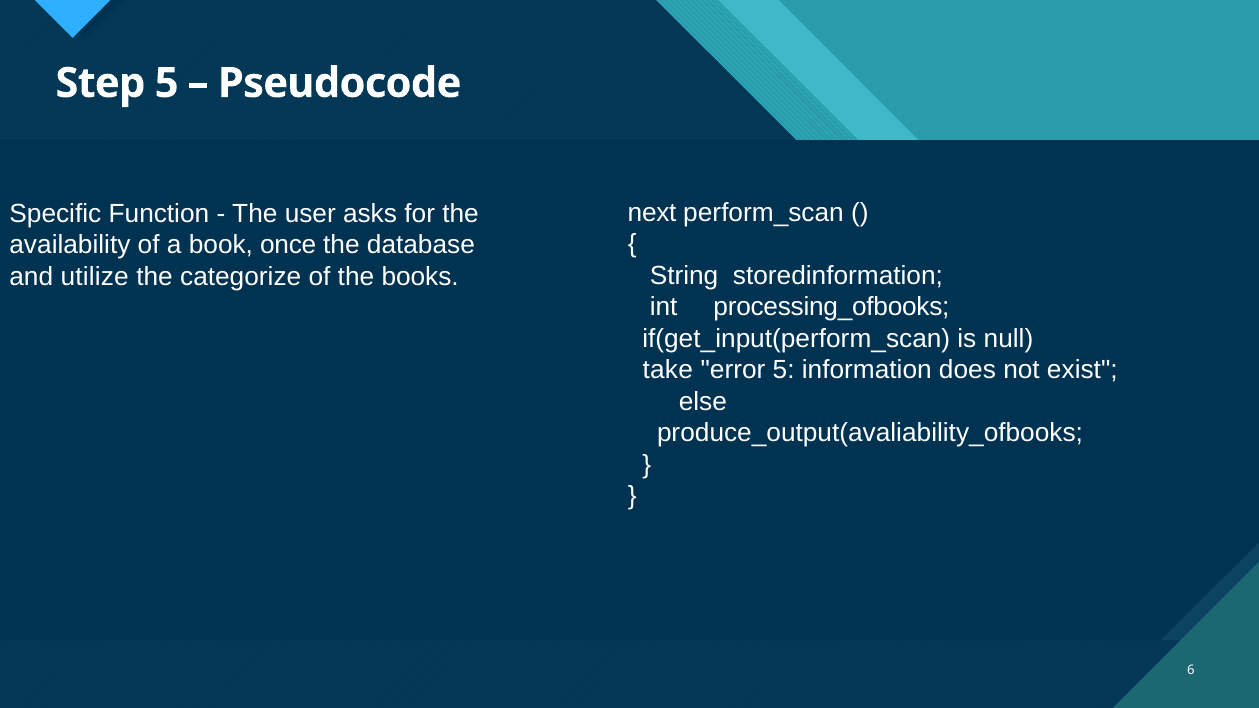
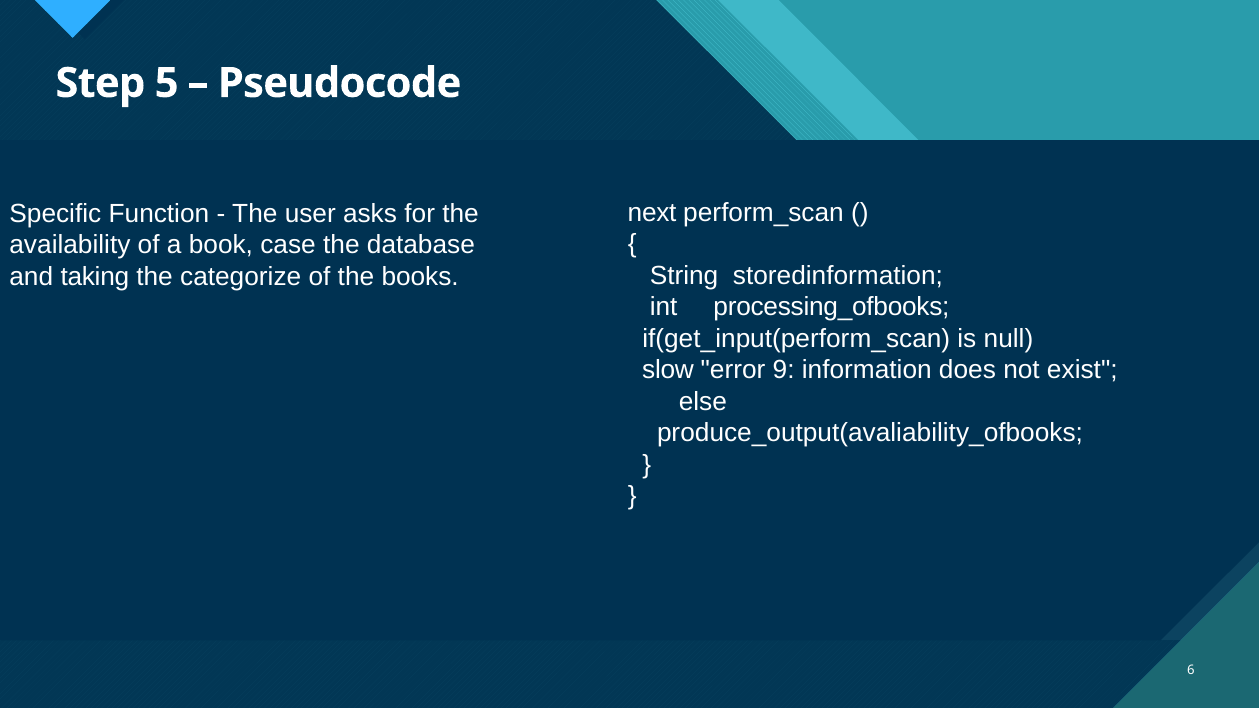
once: once -> case
utilize: utilize -> taking
take: take -> slow
error 5: 5 -> 9
